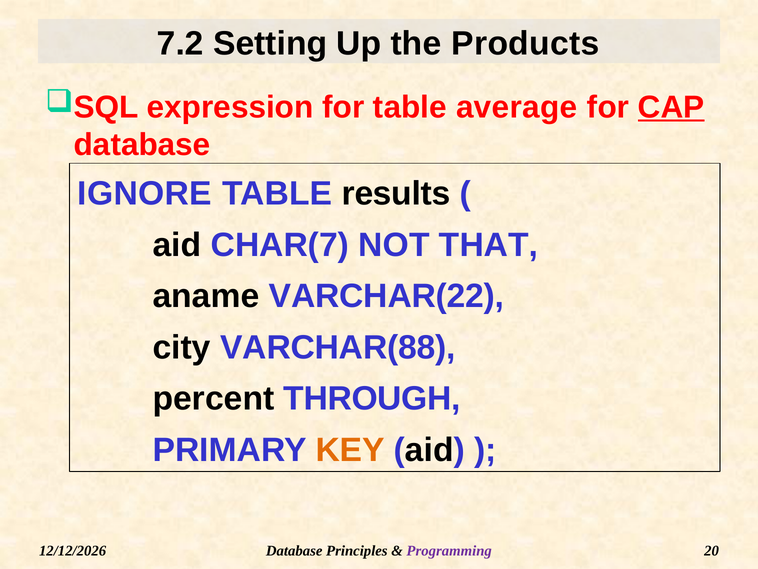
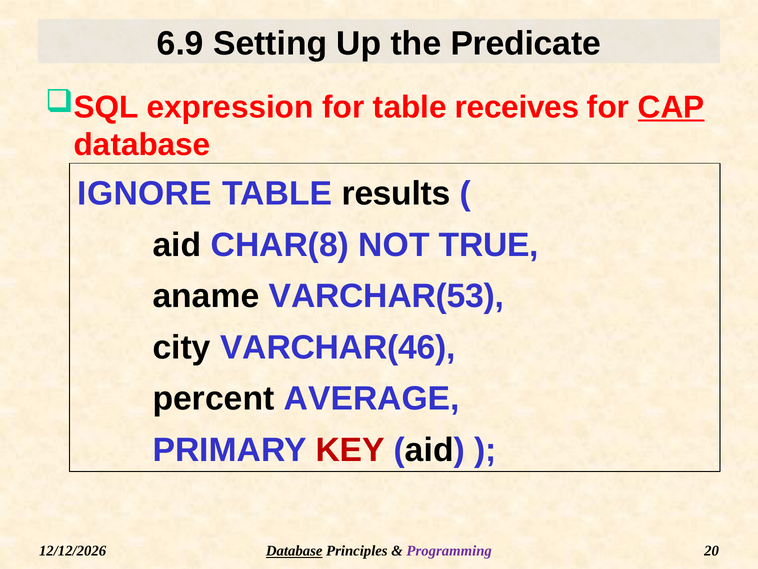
7.2: 7.2 -> 6.9
Products: Products -> Predicate
average: average -> receives
CHAR(7: CHAR(7 -> CHAR(8
THAT: THAT -> TRUE
VARCHAR(22: VARCHAR(22 -> VARCHAR(53
VARCHAR(88: VARCHAR(88 -> VARCHAR(46
THROUGH: THROUGH -> AVERAGE
KEY colour: orange -> red
Database at (294, 551) underline: none -> present
